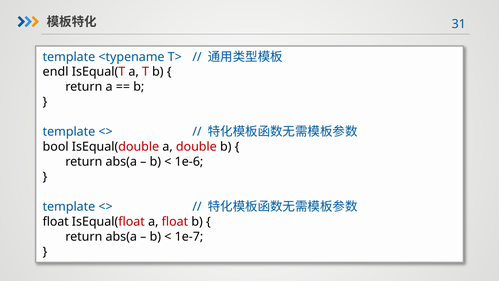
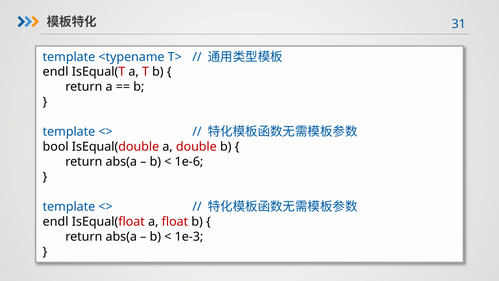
float at (56, 221): float -> endl
1e-7: 1e-7 -> 1e-3
